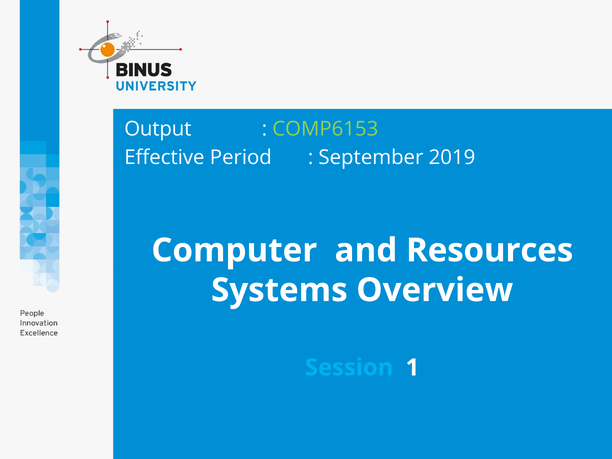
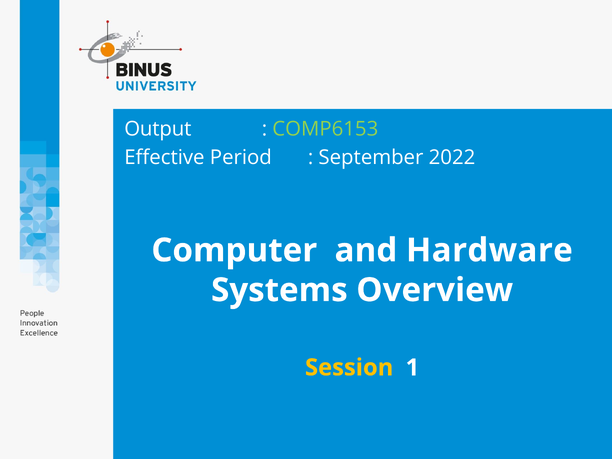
2019: 2019 -> 2022
Resources: Resources -> Hardware
Session colour: light blue -> yellow
